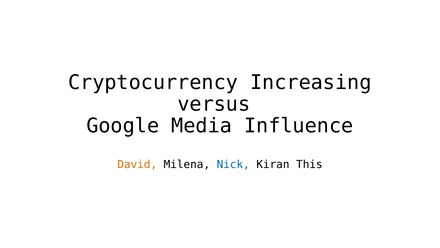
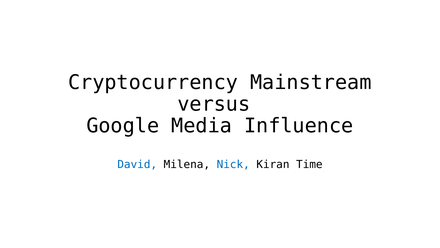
Increasing: Increasing -> Mainstream
David colour: orange -> blue
This: This -> Time
